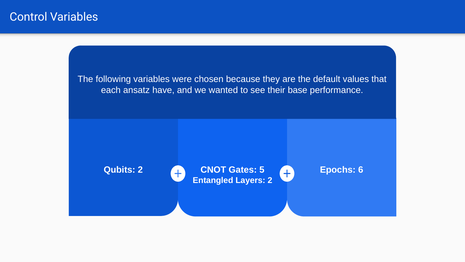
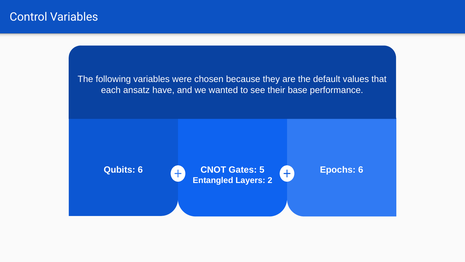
Qubits 2: 2 -> 6
